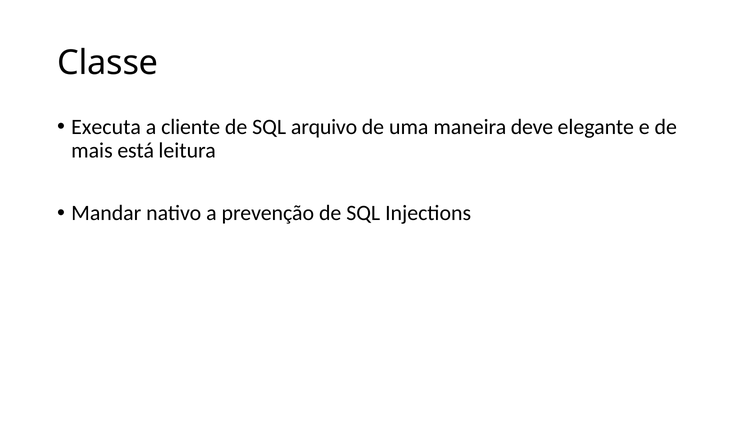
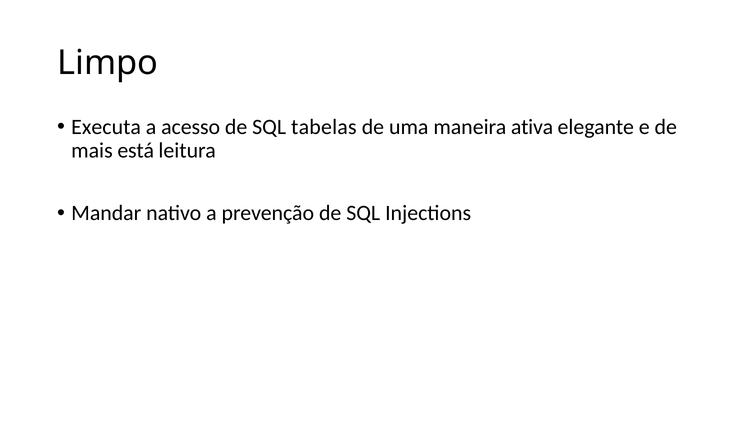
Classe: Classe -> Limpo
cliente: cliente -> acesso
arquivo: arquivo -> tabelas
deve: deve -> ativa
